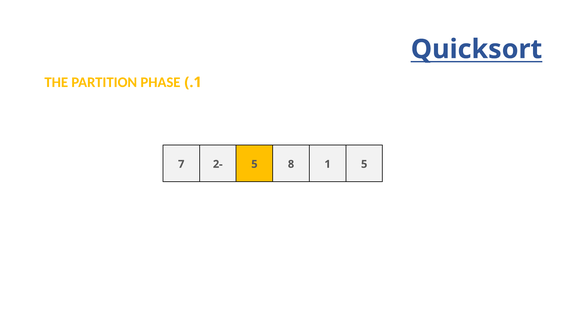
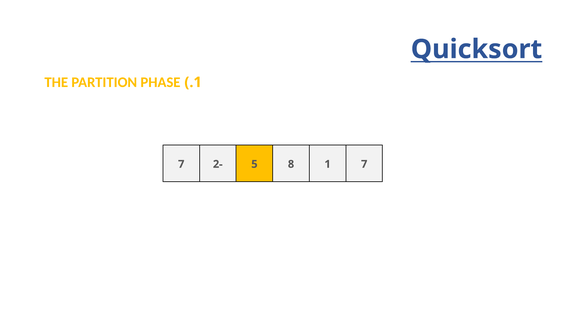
1 5: 5 -> 7
